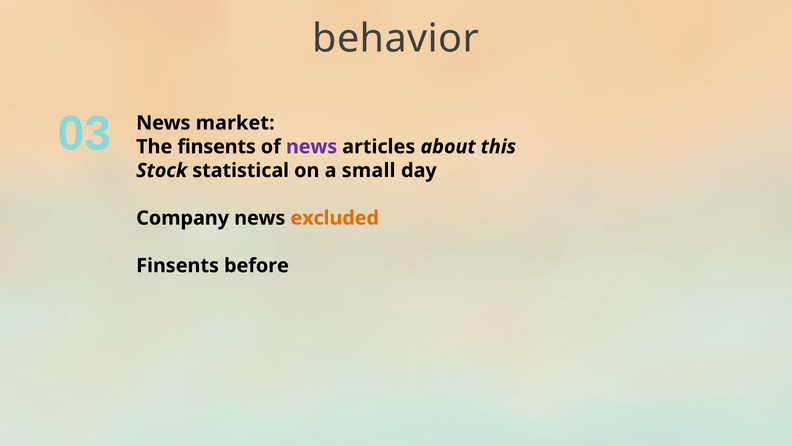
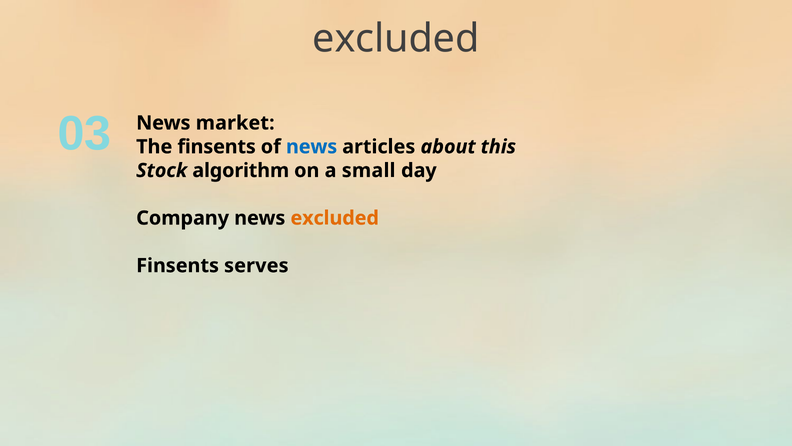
behavior at (396, 38): behavior -> excluded
news at (312, 147) colour: purple -> blue
statistical: statistical -> algorithm
before: before -> serves
